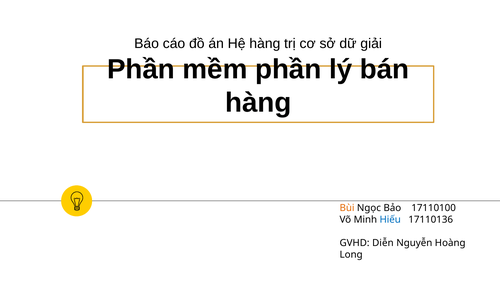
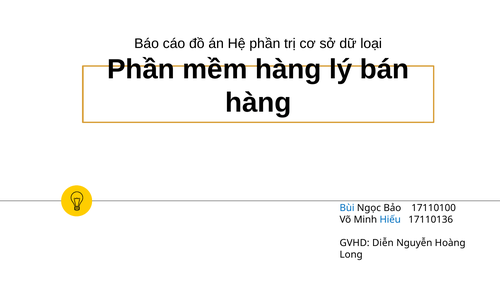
Hệ hàng: hàng -> phần
giải: giải -> loại
mềm phần: phần -> hàng
Bùi colour: orange -> blue
